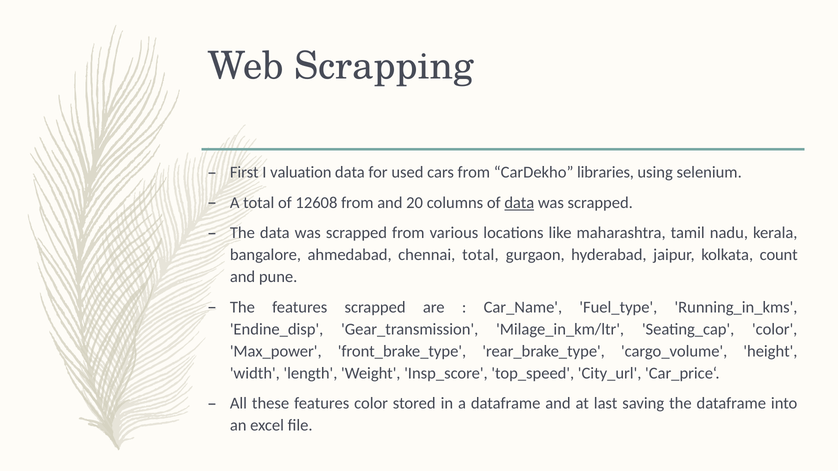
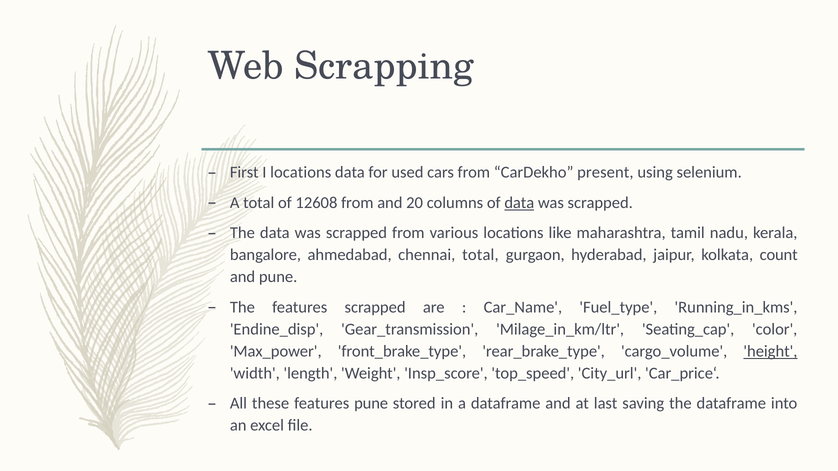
I valuation: valuation -> locations
libraries: libraries -> present
height underline: none -> present
features color: color -> pune
